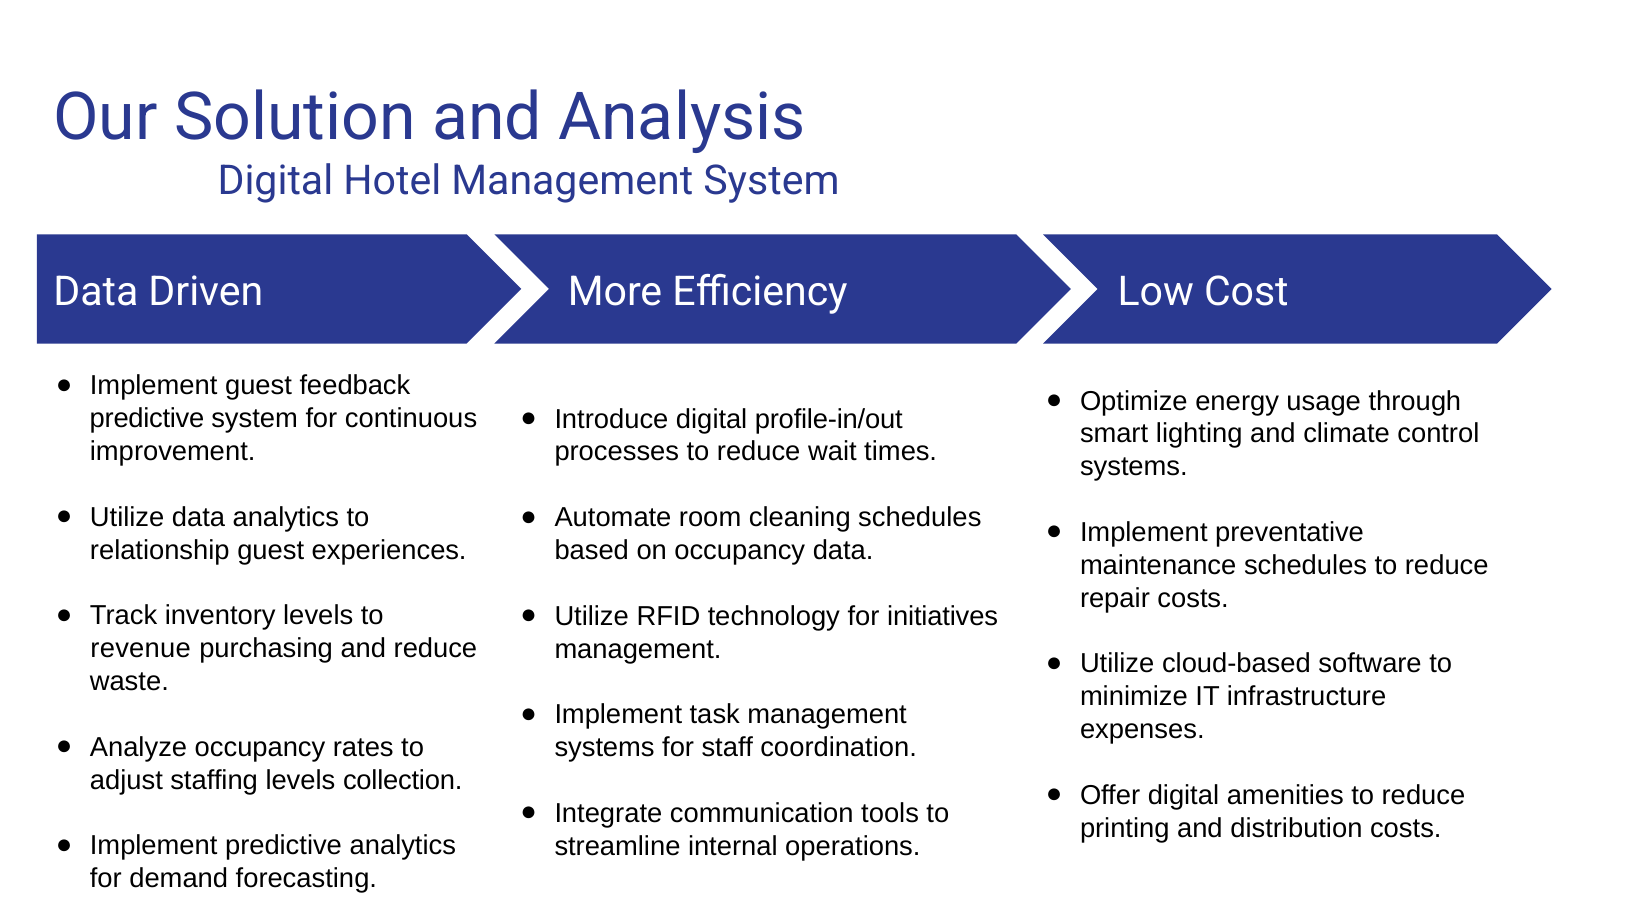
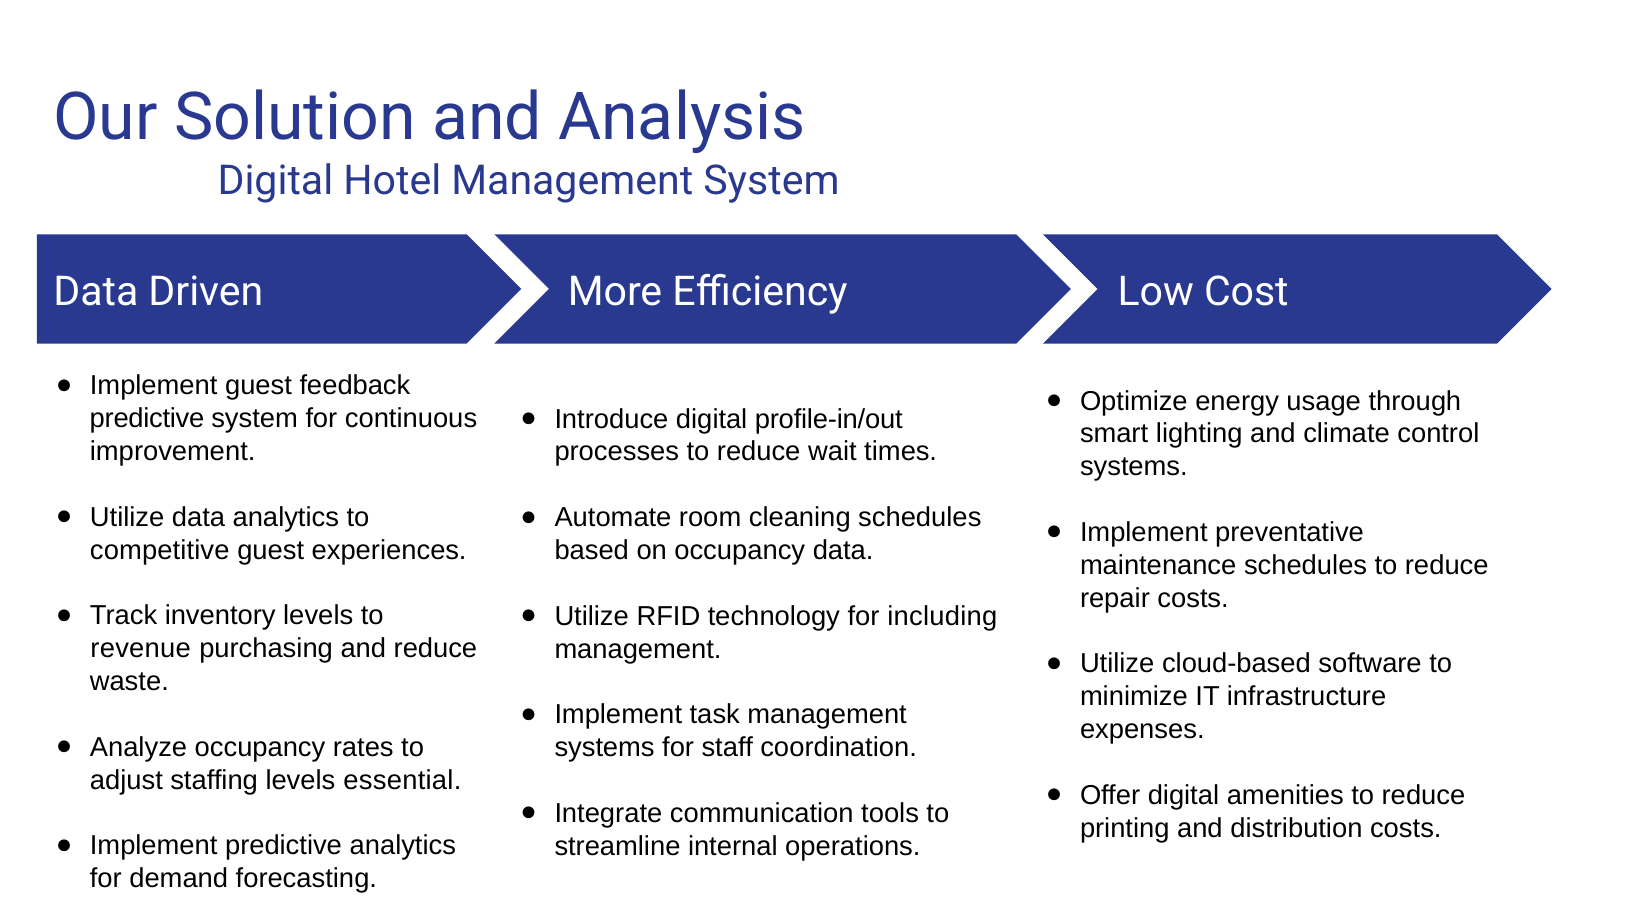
relationship: relationship -> competitive
initiatives: initiatives -> including
collection: collection -> essential
